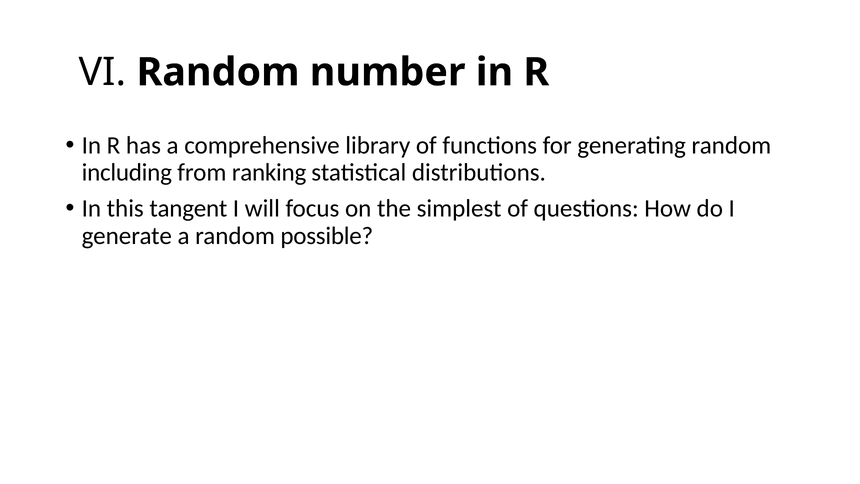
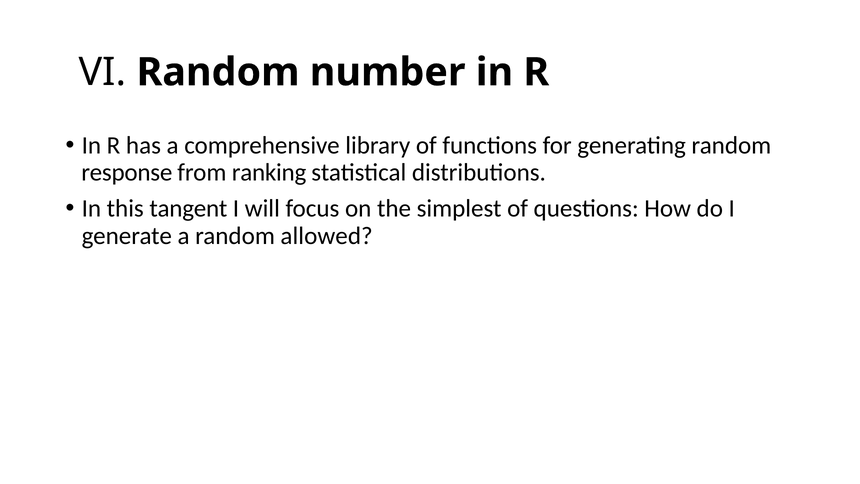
including: including -> response
possible: possible -> allowed
